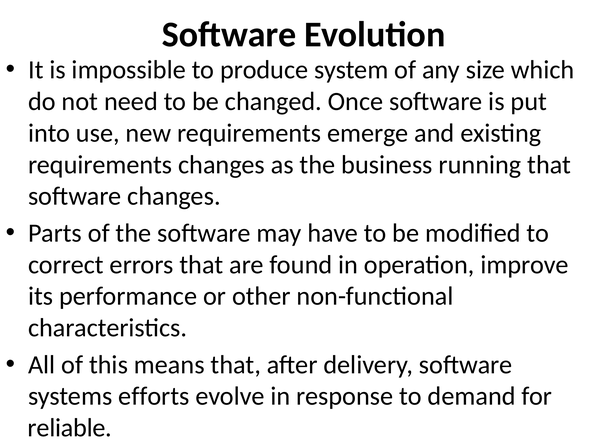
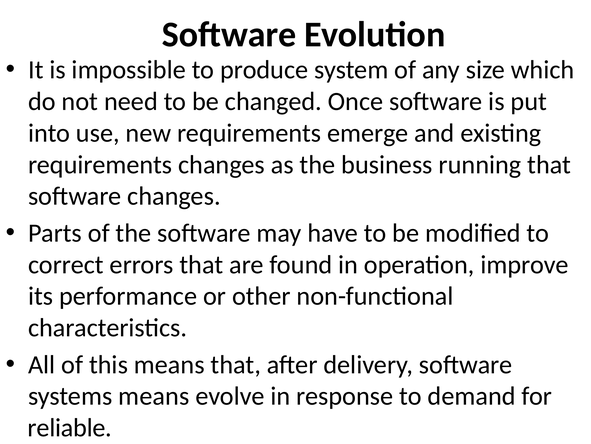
systems efforts: efforts -> means
